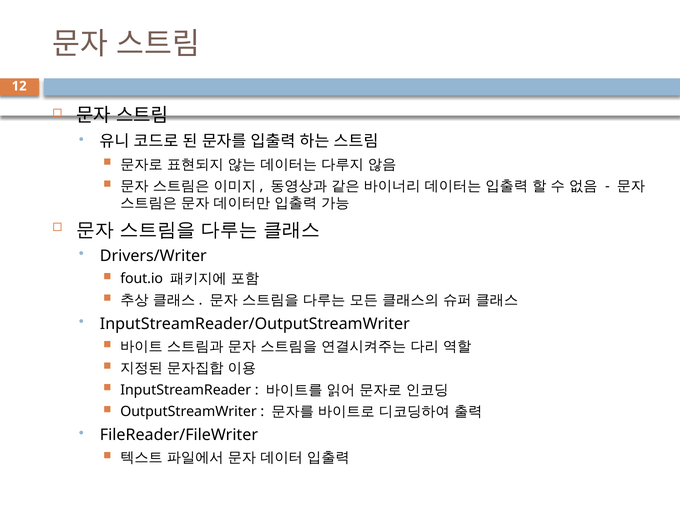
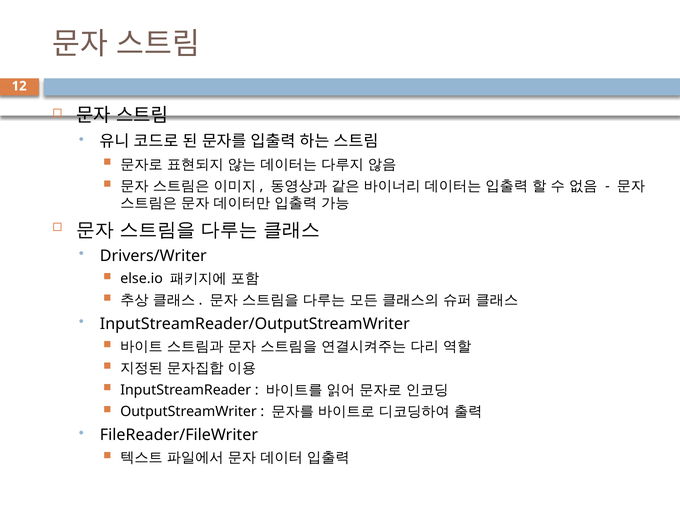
fout.io: fout.io -> else.io
